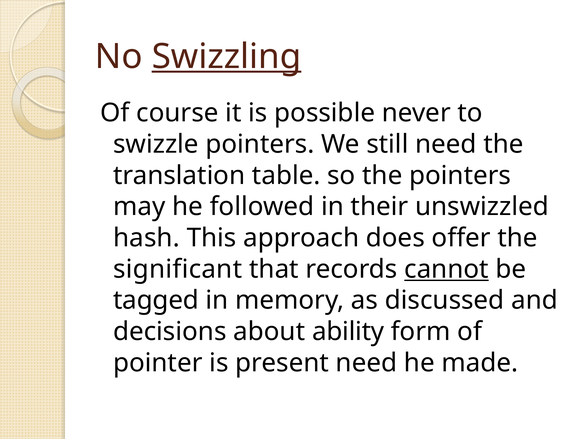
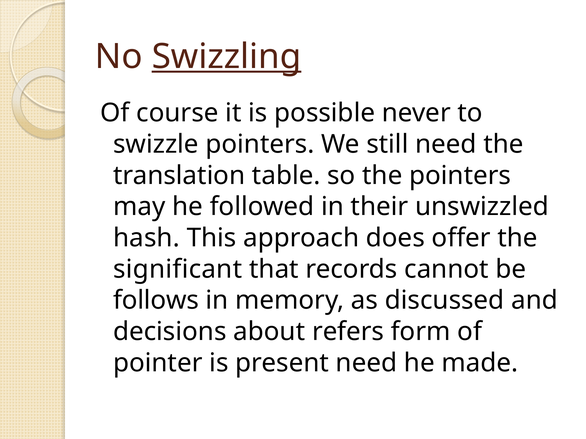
cannot underline: present -> none
tagged: tagged -> follows
ability: ability -> refers
